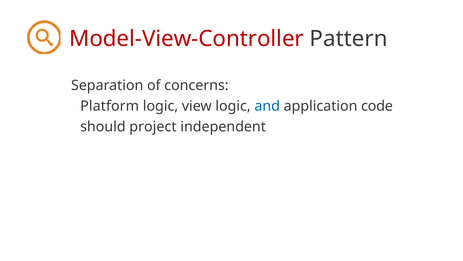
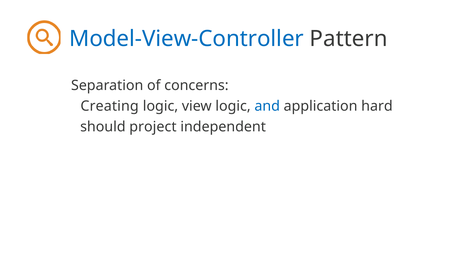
Model-View-Controller colour: red -> blue
Platform: Platform -> Creating
code: code -> hard
